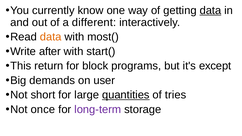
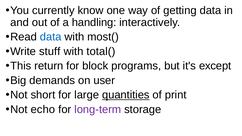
data at (210, 10) underline: present -> none
different: different -> handling
data at (51, 37) colour: orange -> blue
after: after -> stuff
start(: start( -> total(
tries: tries -> print
once: once -> echo
